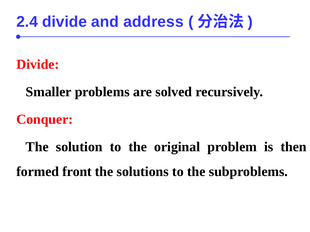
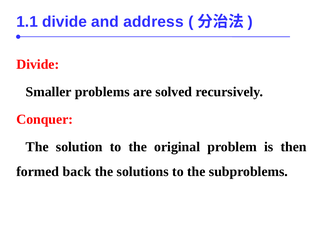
2.4: 2.4 -> 1.1
front: front -> back
